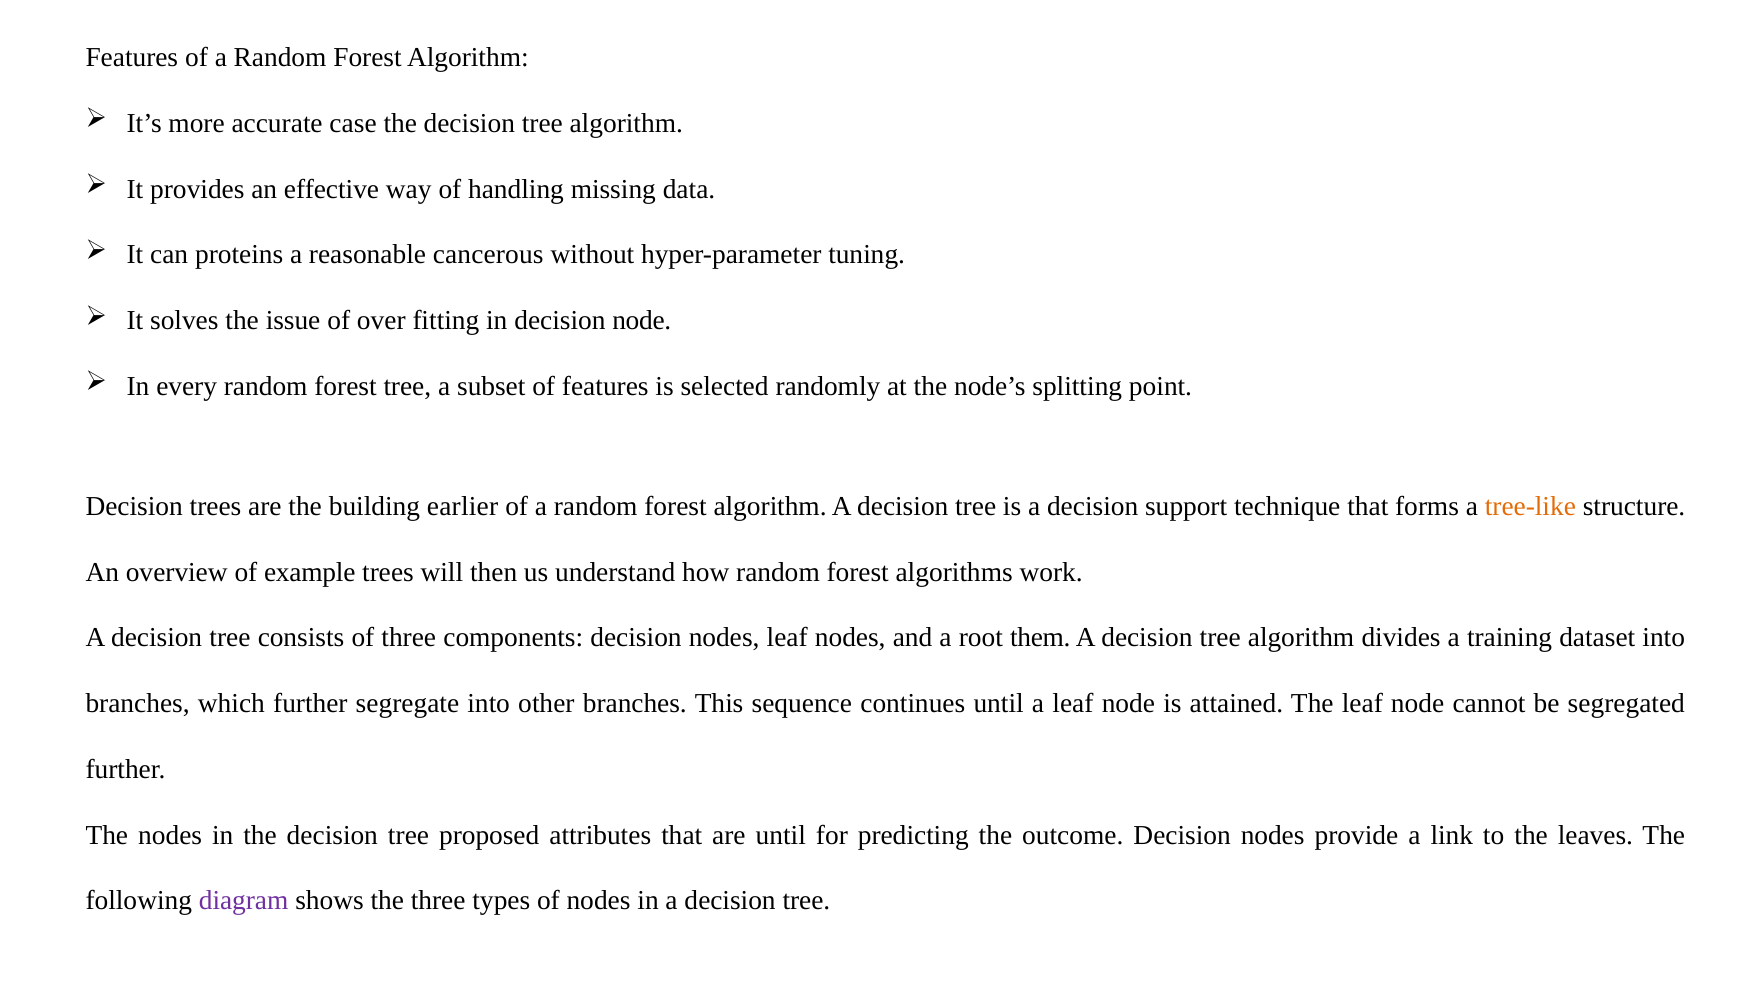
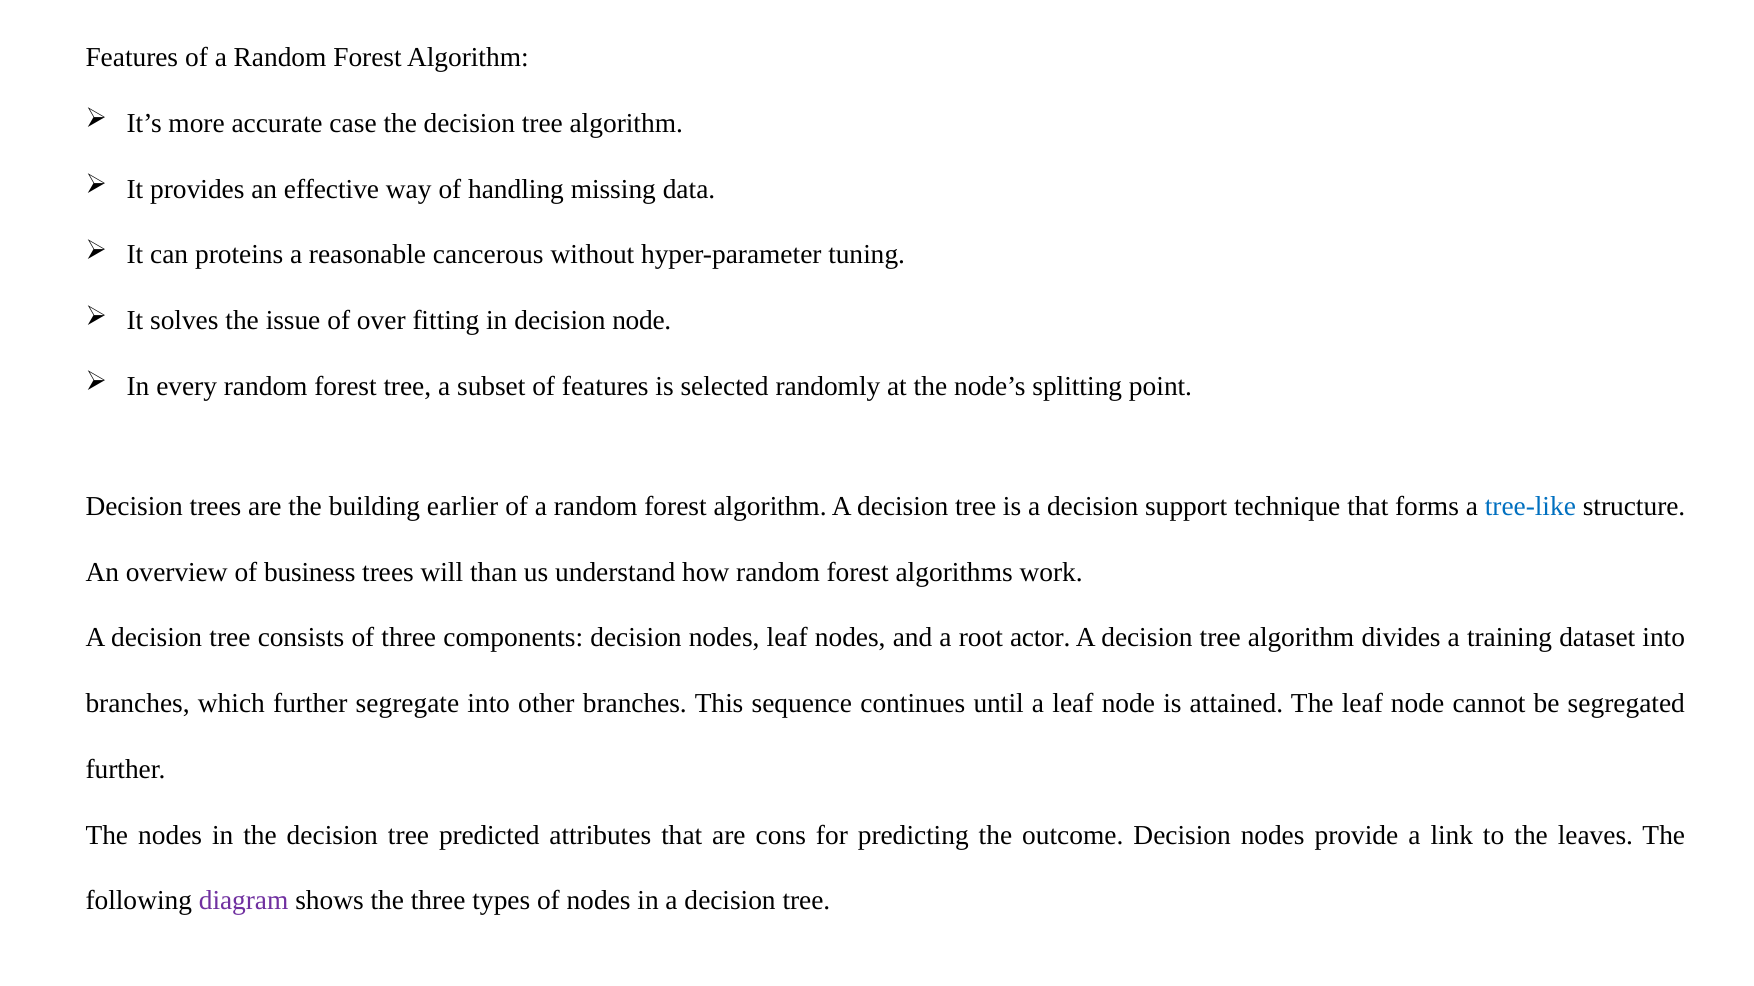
tree-like colour: orange -> blue
example: example -> business
then: then -> than
them: them -> actor
proposed: proposed -> predicted
are until: until -> cons
